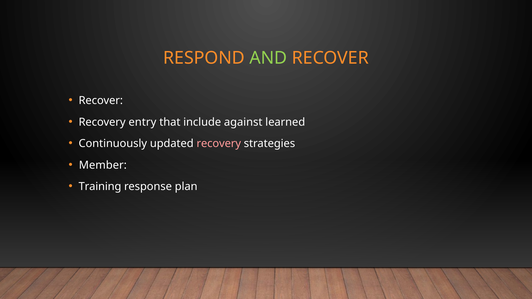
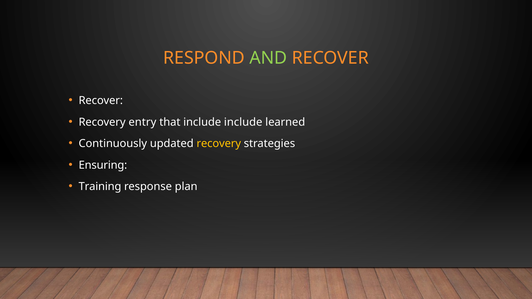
include against: against -> include
recovery at (219, 144) colour: pink -> yellow
Member: Member -> Ensuring
